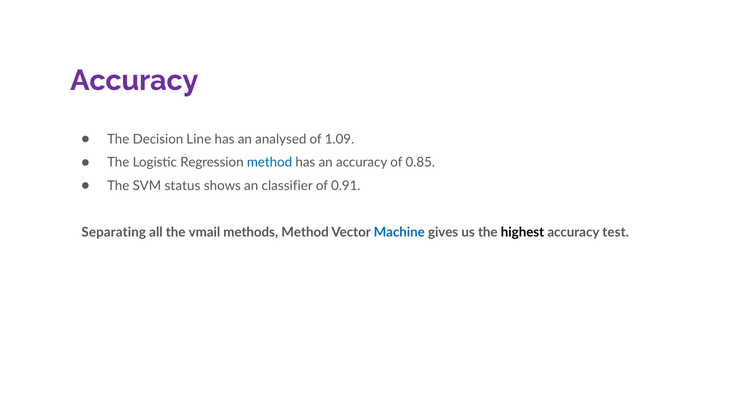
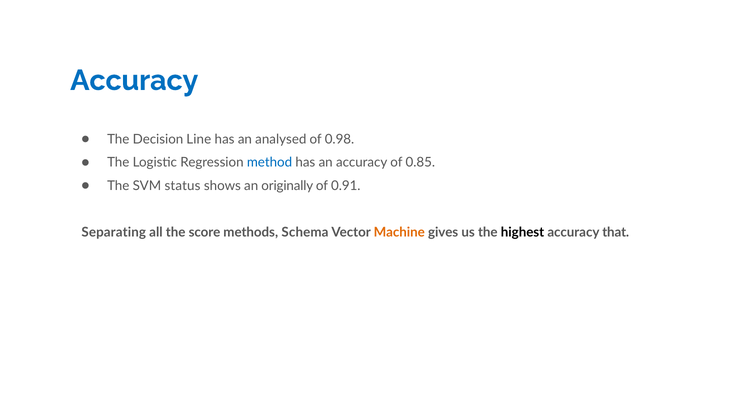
Accuracy at (134, 80) colour: purple -> blue
1.09: 1.09 -> 0.98
classifier: classifier -> originally
vmail: vmail -> score
methods Method: Method -> Schema
Machine colour: blue -> orange
test: test -> that
